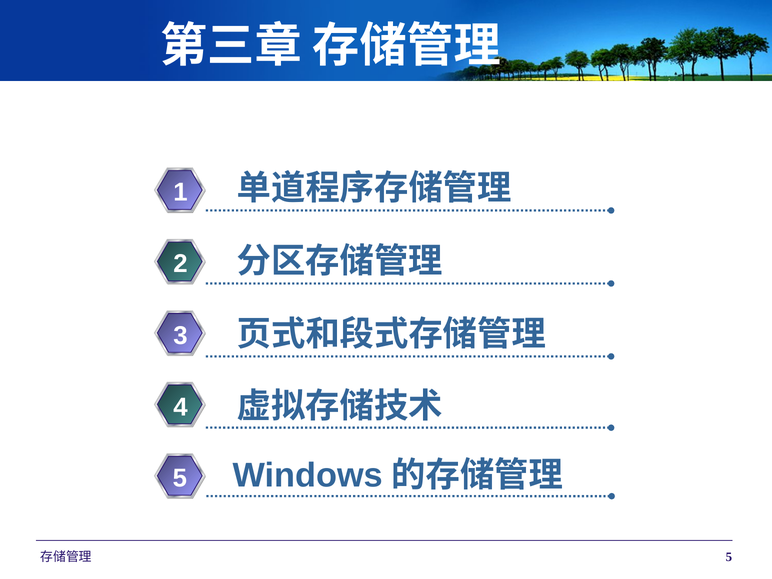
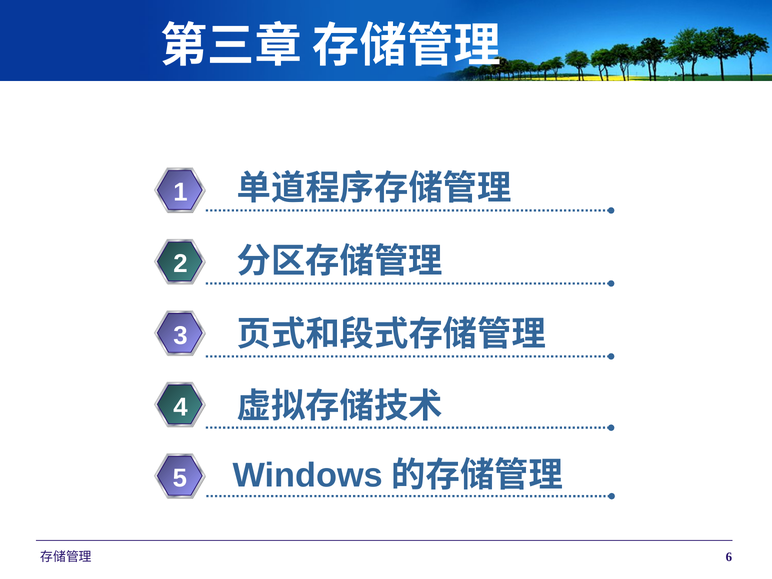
5 at (729, 557): 5 -> 6
